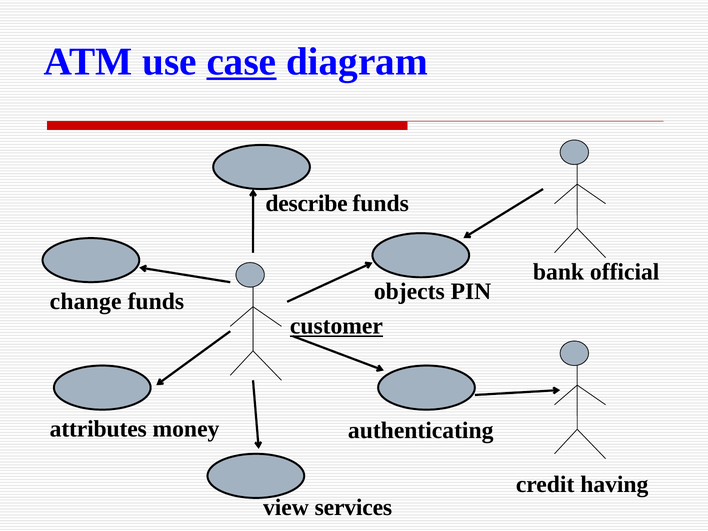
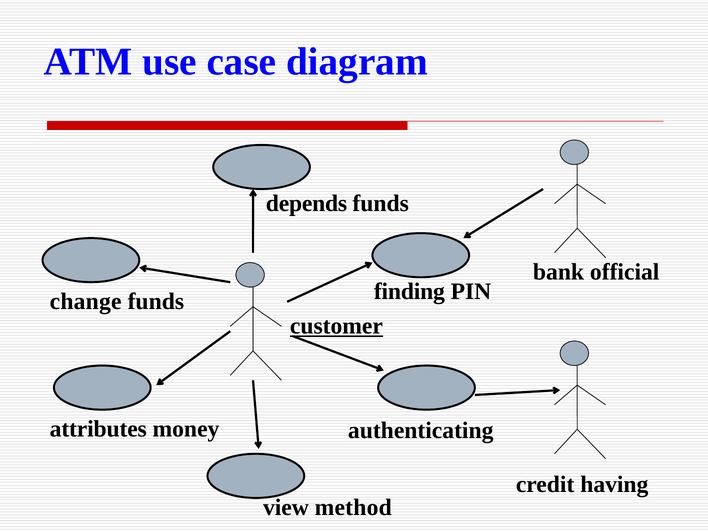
case underline: present -> none
describe: describe -> depends
objects: objects -> finding
services: services -> method
